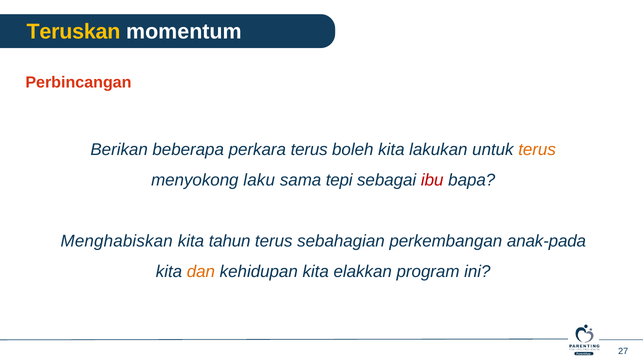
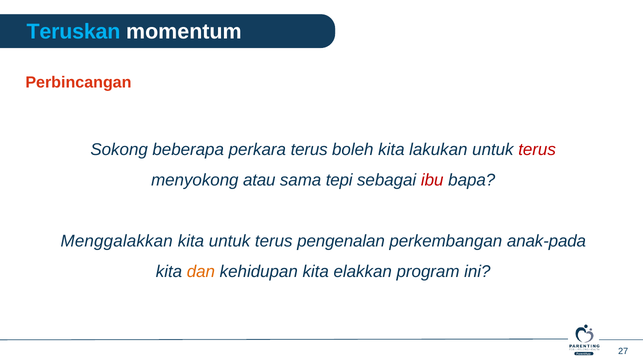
Teruskan colour: yellow -> light blue
Berikan: Berikan -> Sokong
terus at (537, 150) colour: orange -> red
laku: laku -> atau
Menghabiskan: Menghabiskan -> Menggalakkan
kita tahun: tahun -> untuk
sebahagian: sebahagian -> pengenalan
